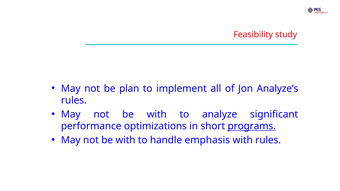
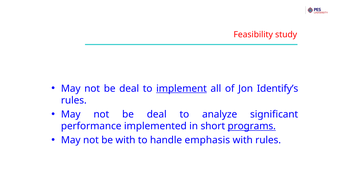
plan at (129, 89): plan -> deal
implement underline: none -> present
Analyze’s: Analyze’s -> Identify’s
with at (157, 114): with -> deal
optimizations: optimizations -> implemented
